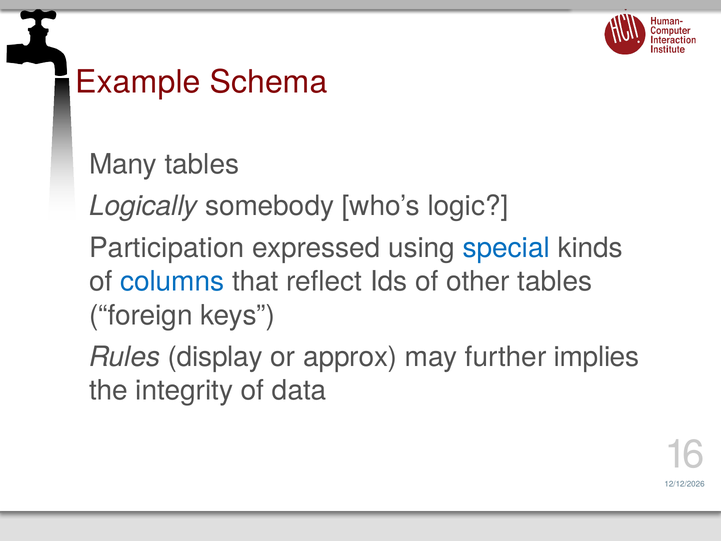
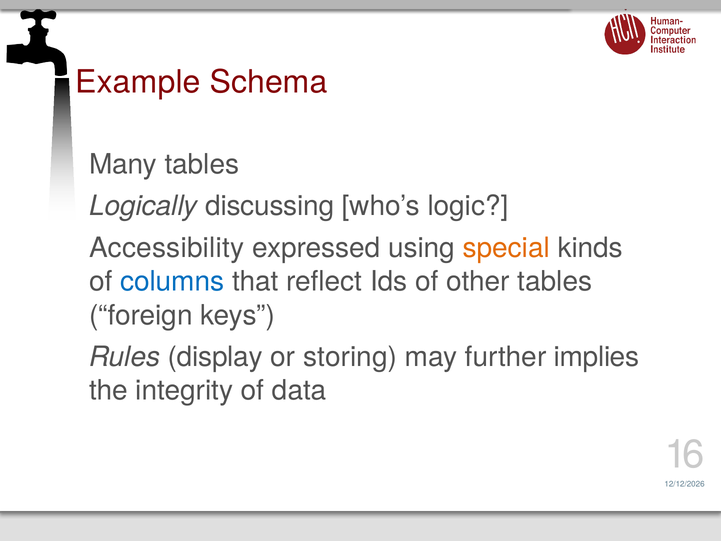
somebody: somebody -> discussing
Participation: Participation -> Accessibility
special colour: blue -> orange
approx: approx -> storing
